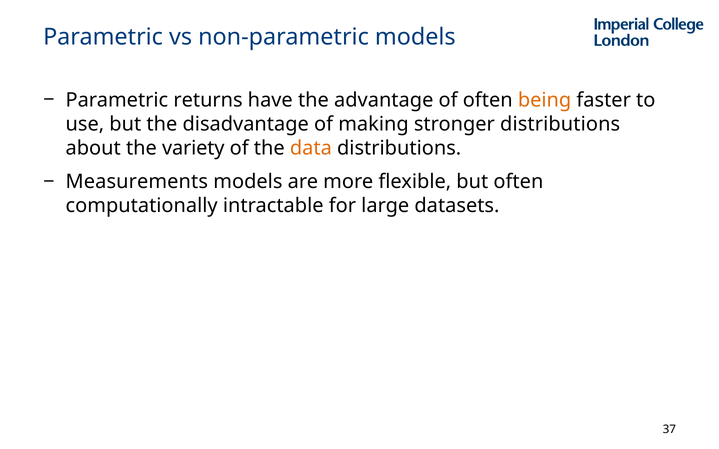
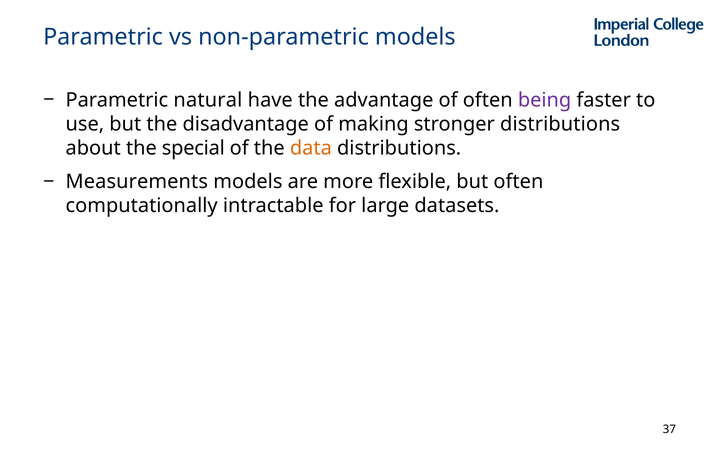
returns: returns -> natural
being colour: orange -> purple
variety: variety -> special
